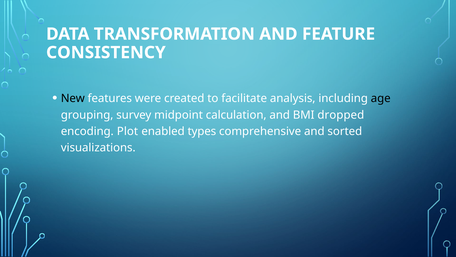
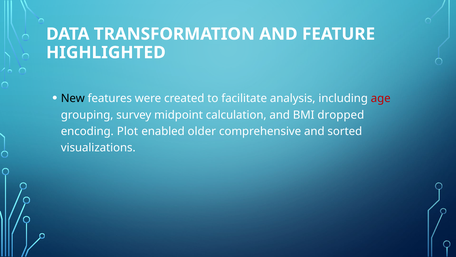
CONSISTENCY: CONSISTENCY -> HIGHLIGHTED
age colour: black -> red
types: types -> older
